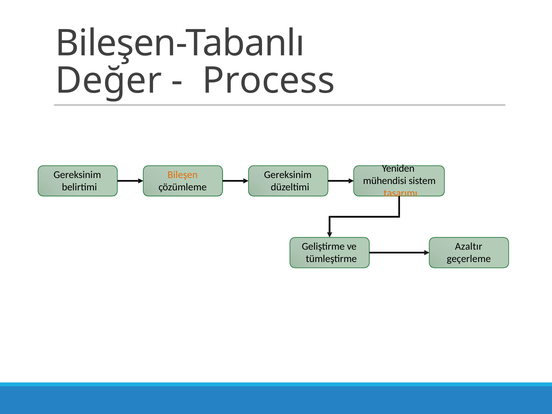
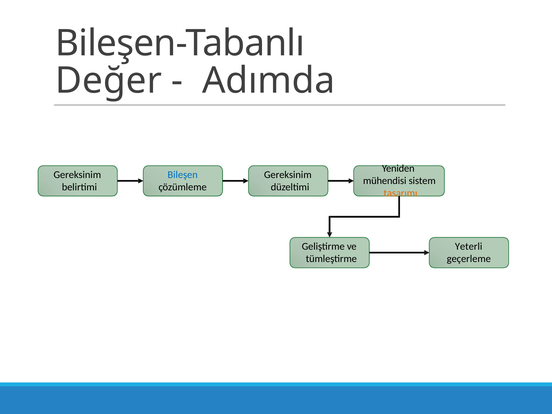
Process: Process -> Adımda
Bileşen colour: orange -> blue
Azaltır: Azaltır -> Yeterli
